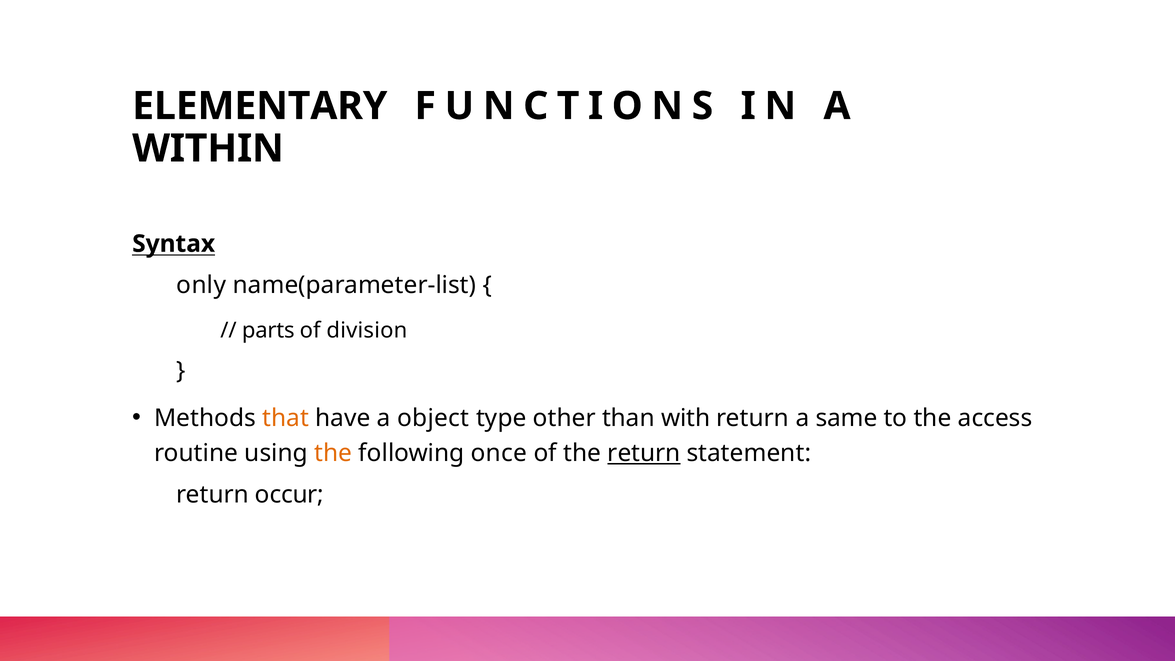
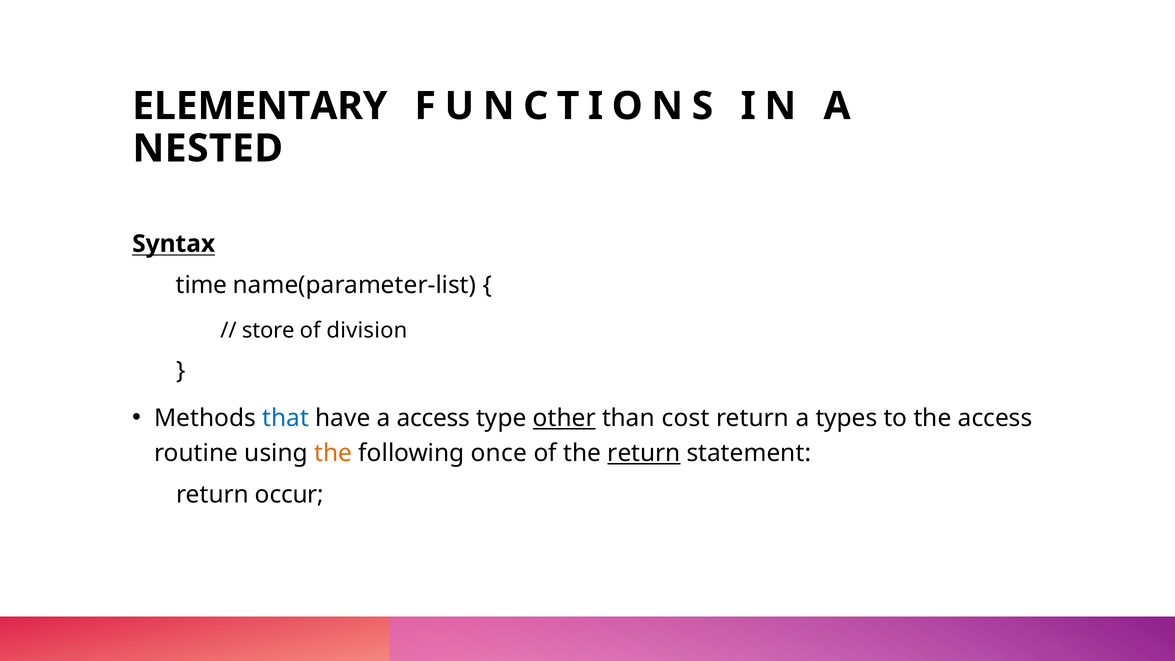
WITHIN: WITHIN -> NESTED
only: only -> time
parts: parts -> store
that colour: orange -> blue
a object: object -> access
other underline: none -> present
with: with -> cost
same: same -> types
